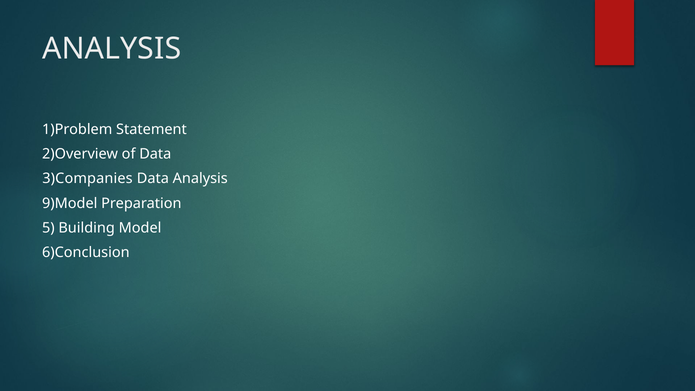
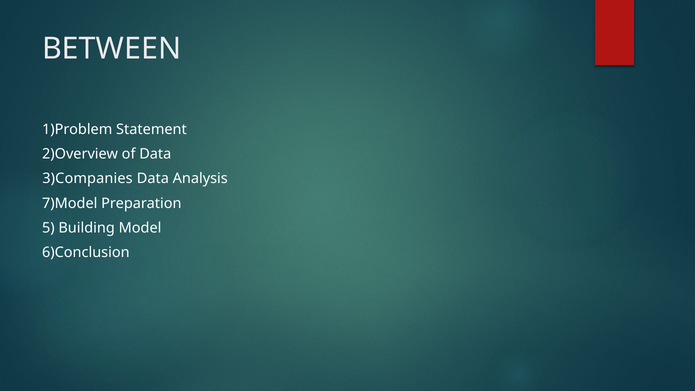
ANALYSIS at (112, 49): ANALYSIS -> BETWEEN
9)Model: 9)Model -> 7)Model
